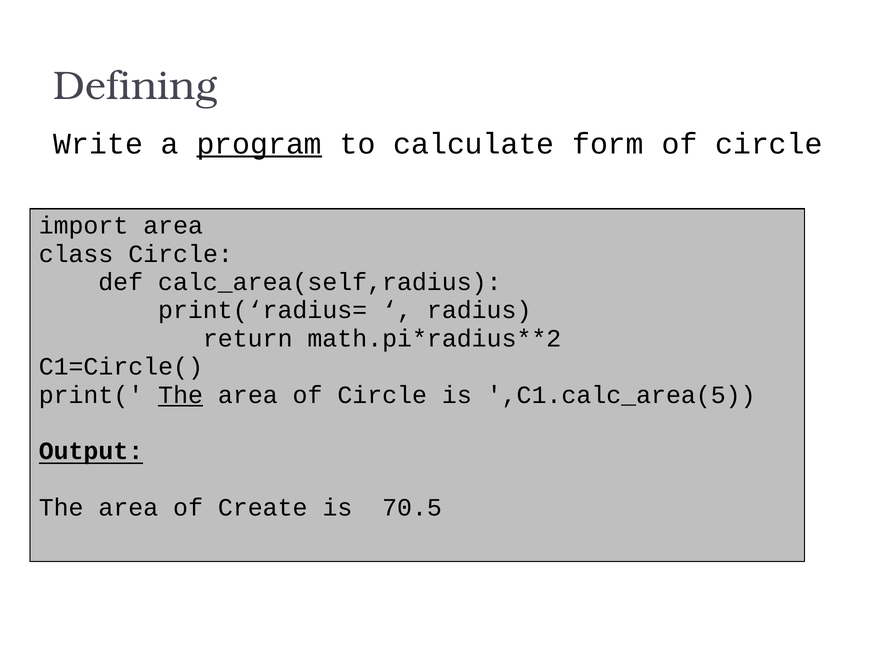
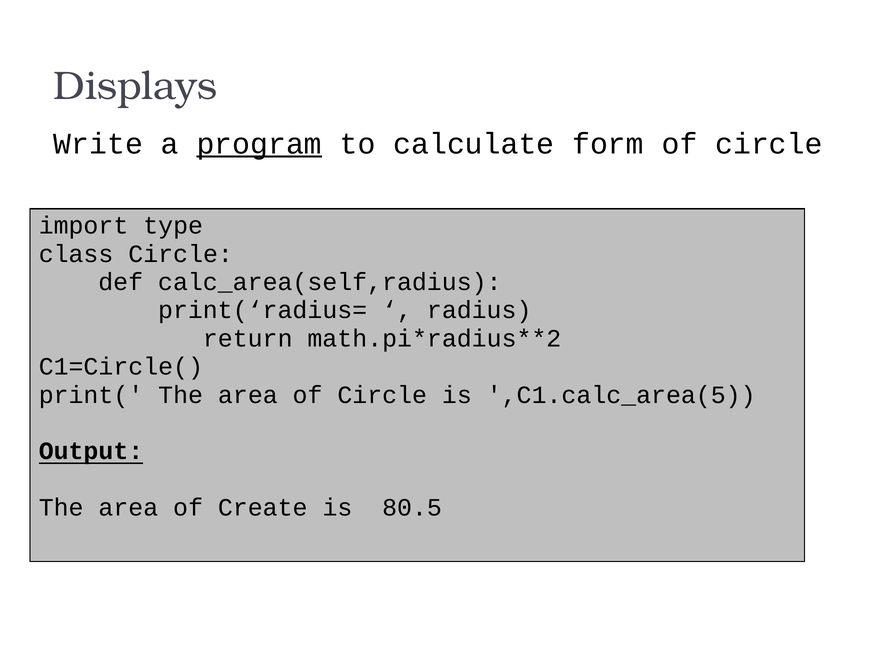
Defining: Defining -> Displays
import area: area -> type
The at (181, 395) underline: present -> none
70.5: 70.5 -> 80.5
